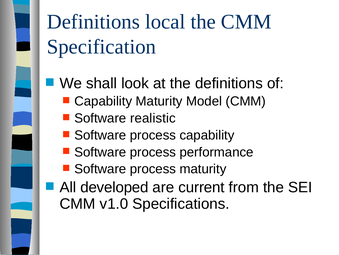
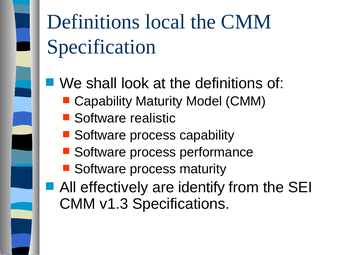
developed: developed -> effectively
current: current -> identify
v1.0: v1.0 -> v1.3
